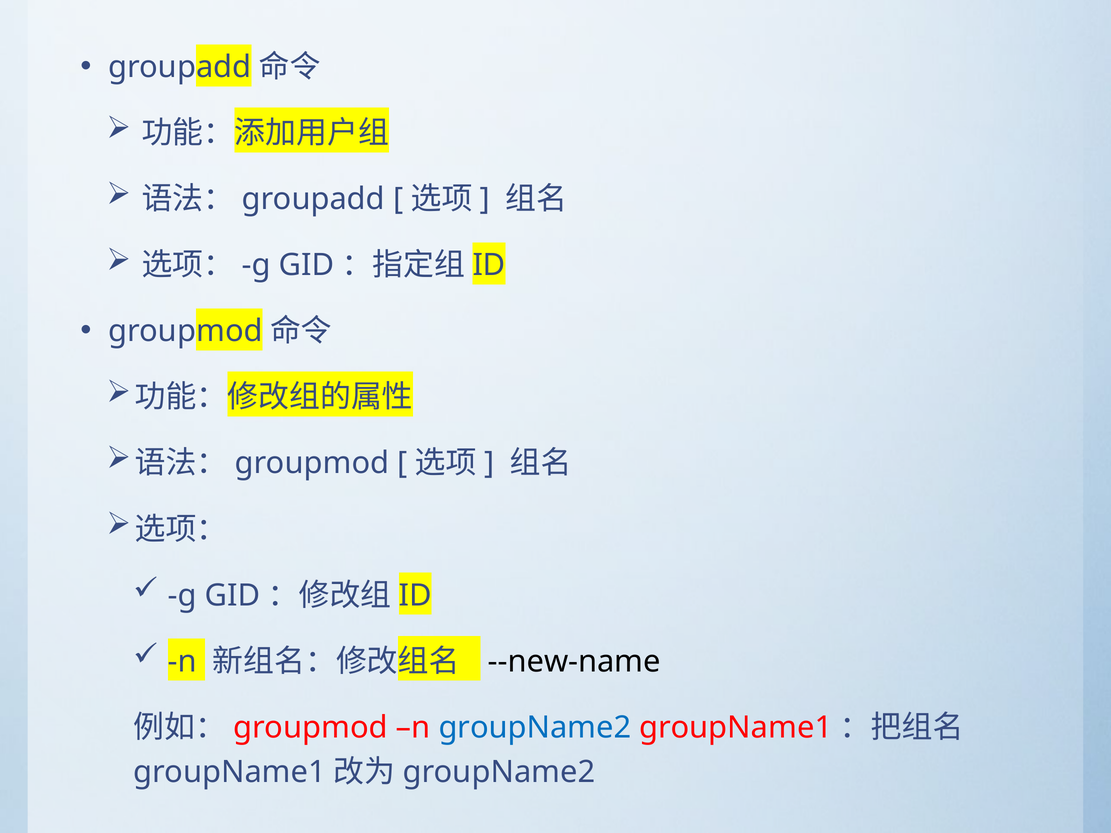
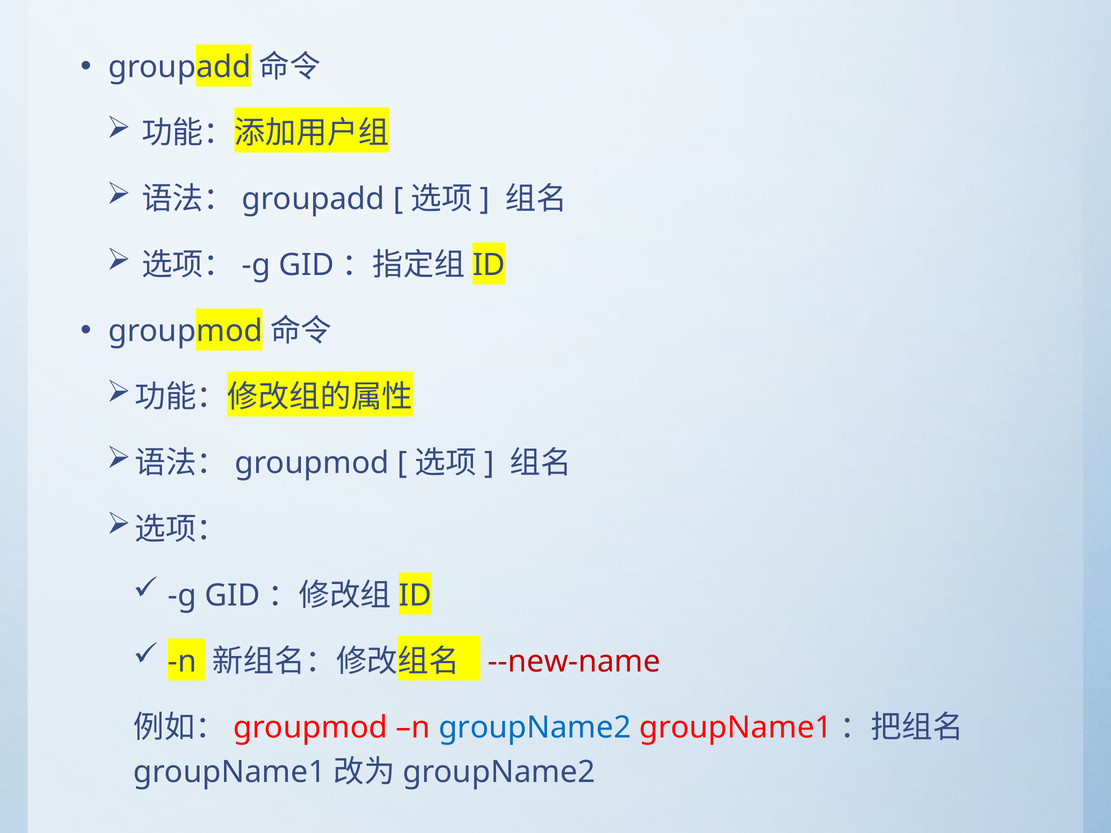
--new-name colour: black -> red
